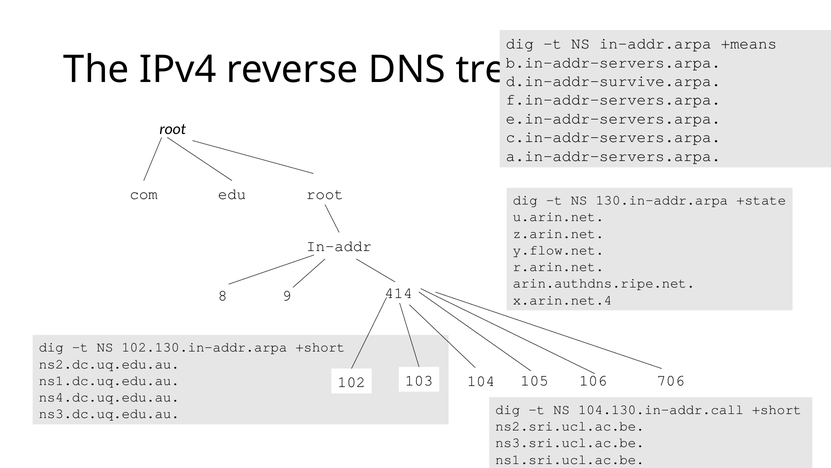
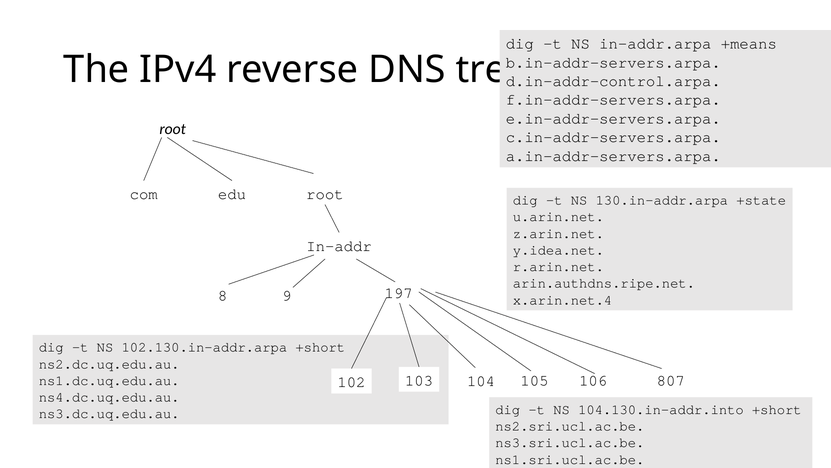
d.in-addr-survive.arpa: d.in-addr-survive.arpa -> d.in-addr-control.arpa
y.flow.net: y.flow.net -> y.idea.net
414: 414 -> 197
706: 706 -> 807
104.130.in-addr.call: 104.130.in-addr.call -> 104.130.in-addr.into
